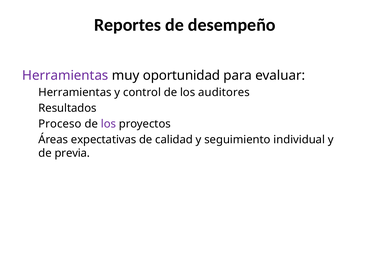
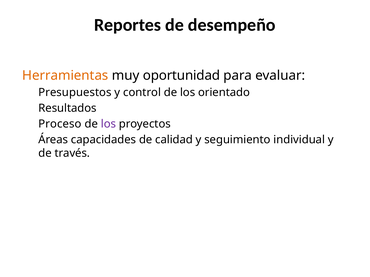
Herramientas at (65, 76) colour: purple -> orange
Herramientas at (75, 92): Herramientas -> Presupuestos
auditores: auditores -> orientado
expectativas: expectativas -> capacidades
previa: previa -> través
